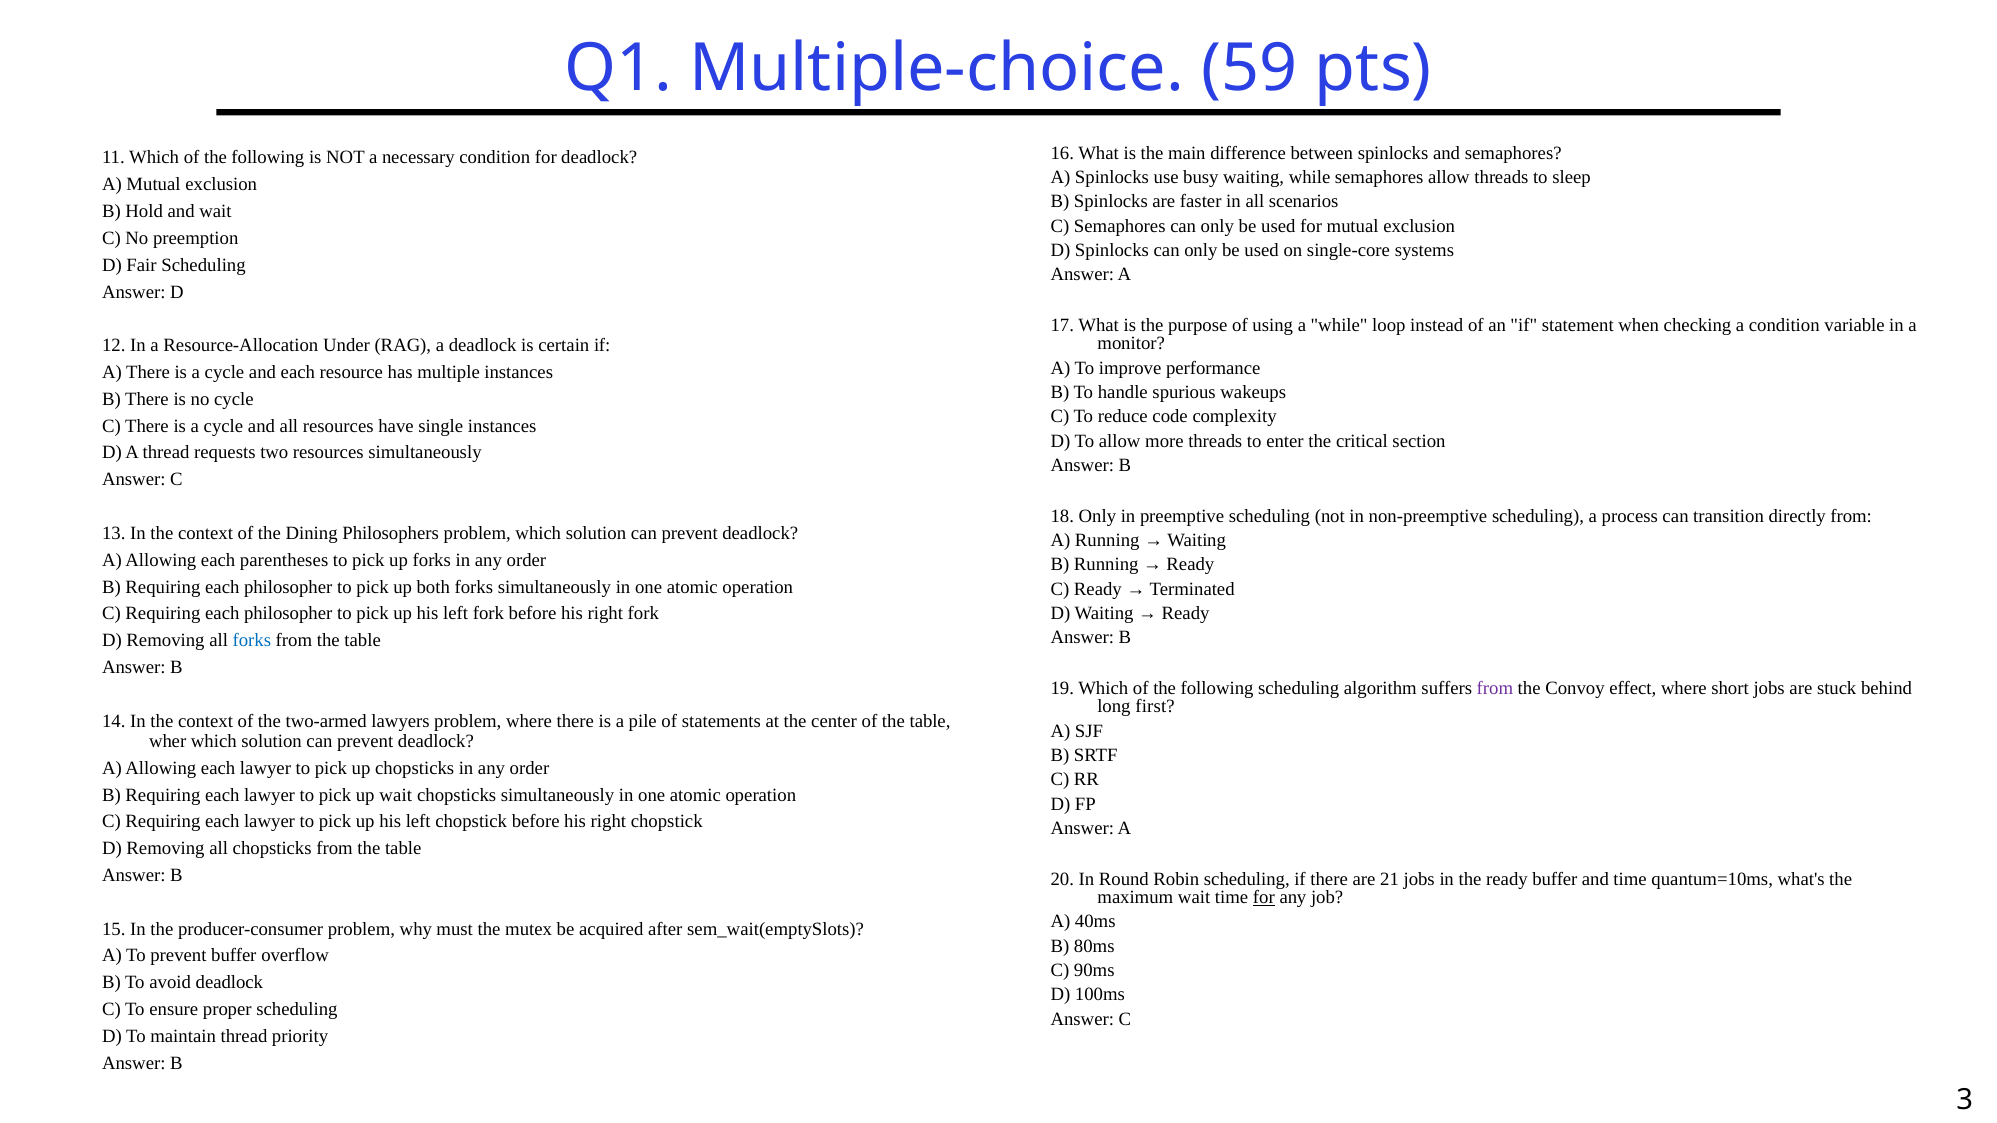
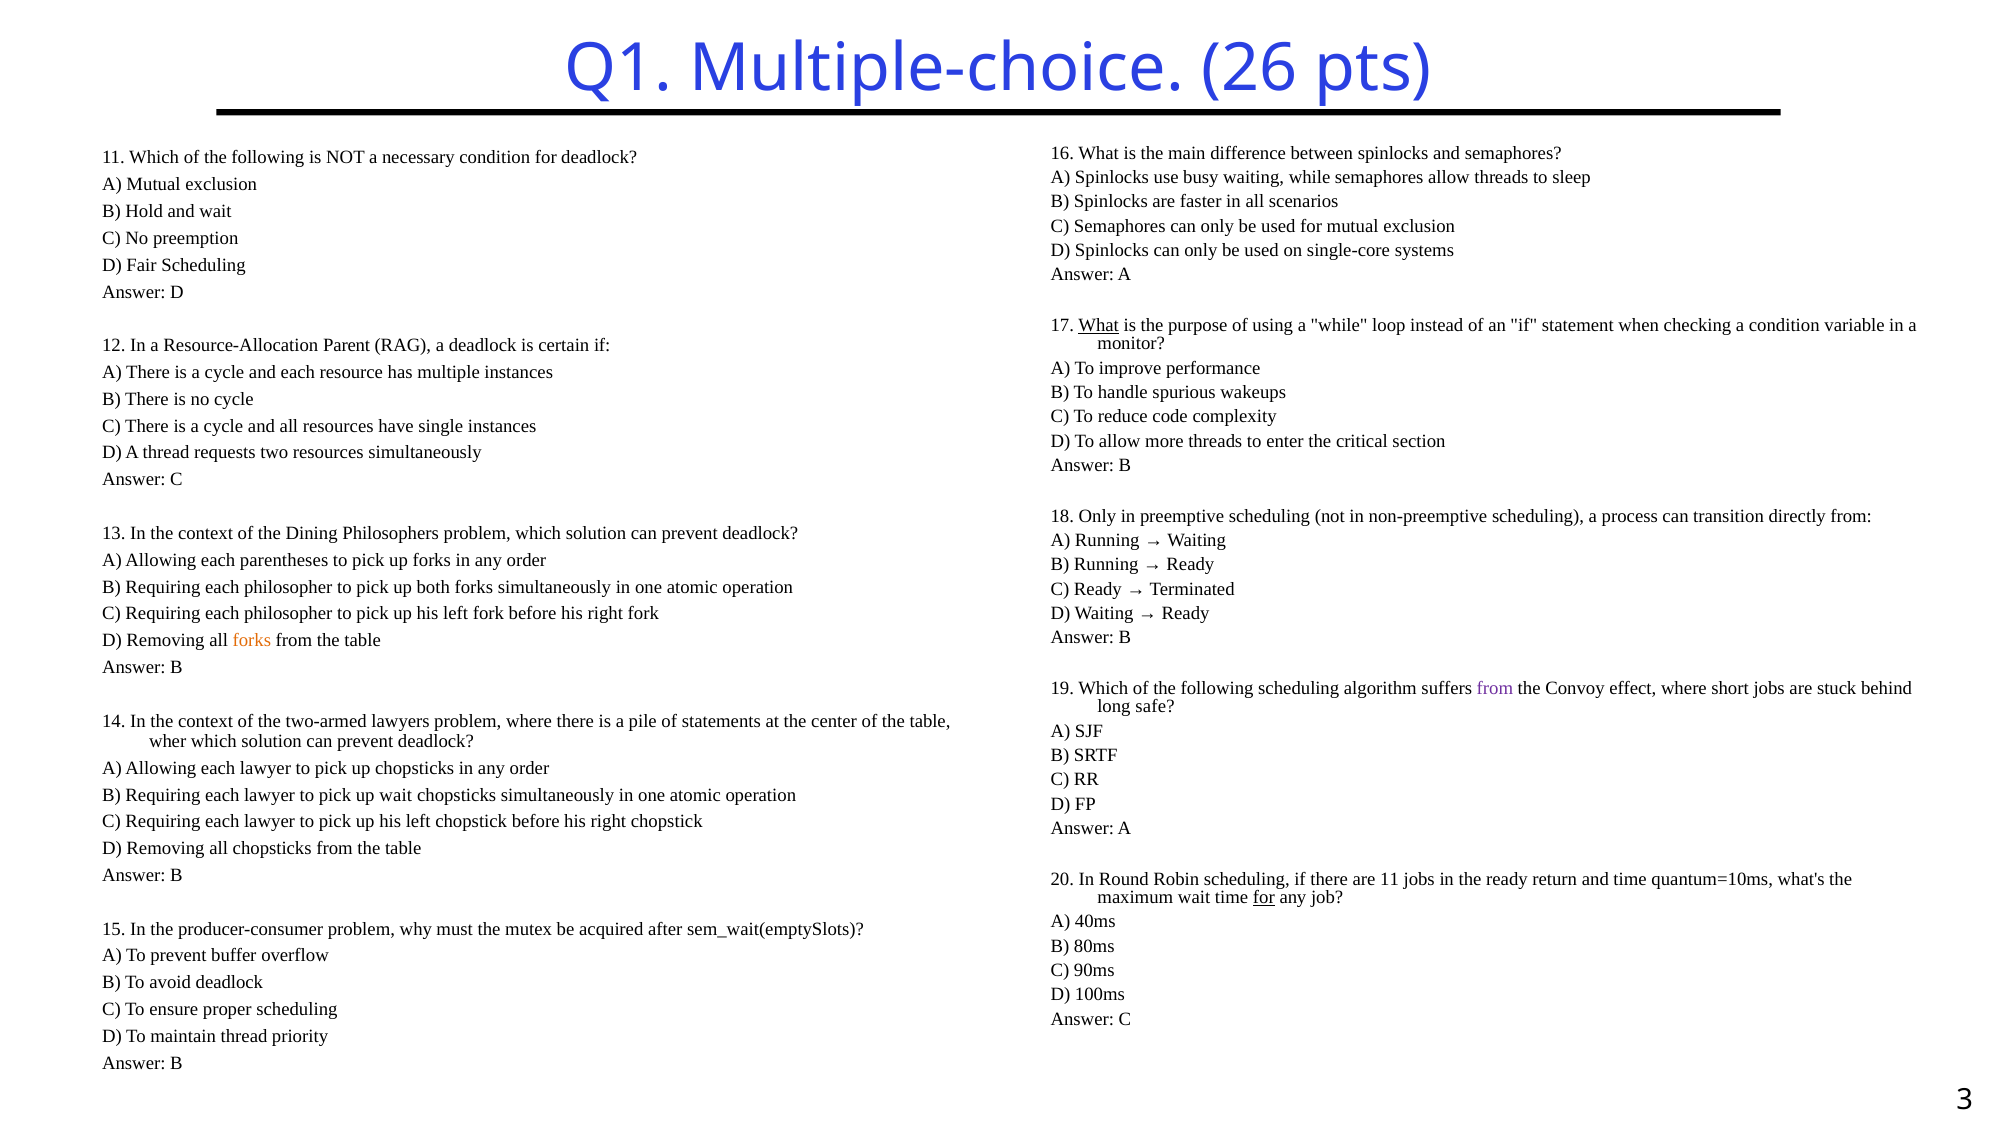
59: 59 -> 26
What at (1099, 325) underline: none -> present
Under: Under -> Parent
forks at (252, 641) colour: blue -> orange
first: first -> safe
are 21: 21 -> 11
ready buffer: buffer -> return
